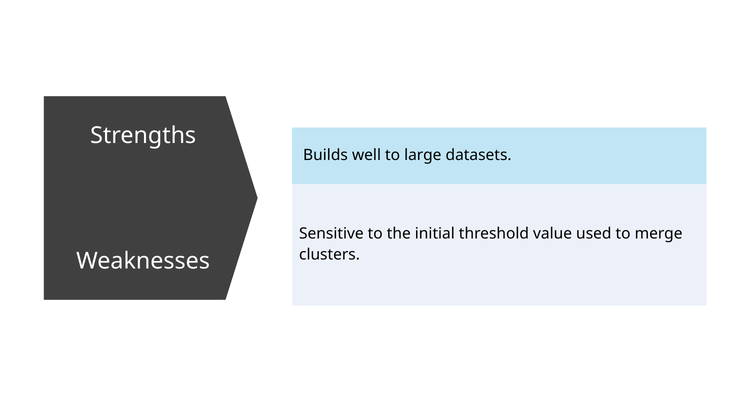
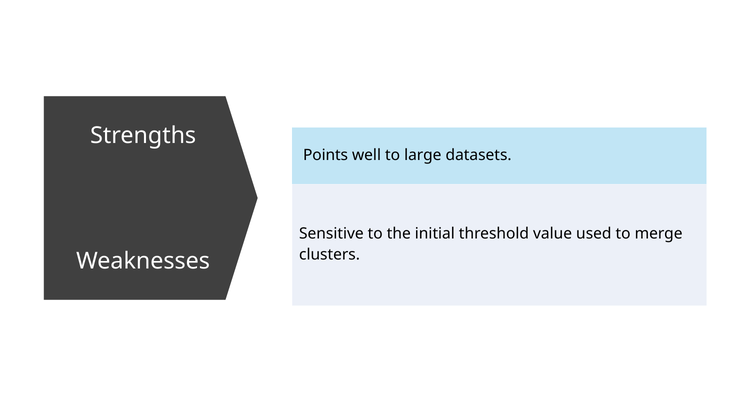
Builds: Builds -> Points
